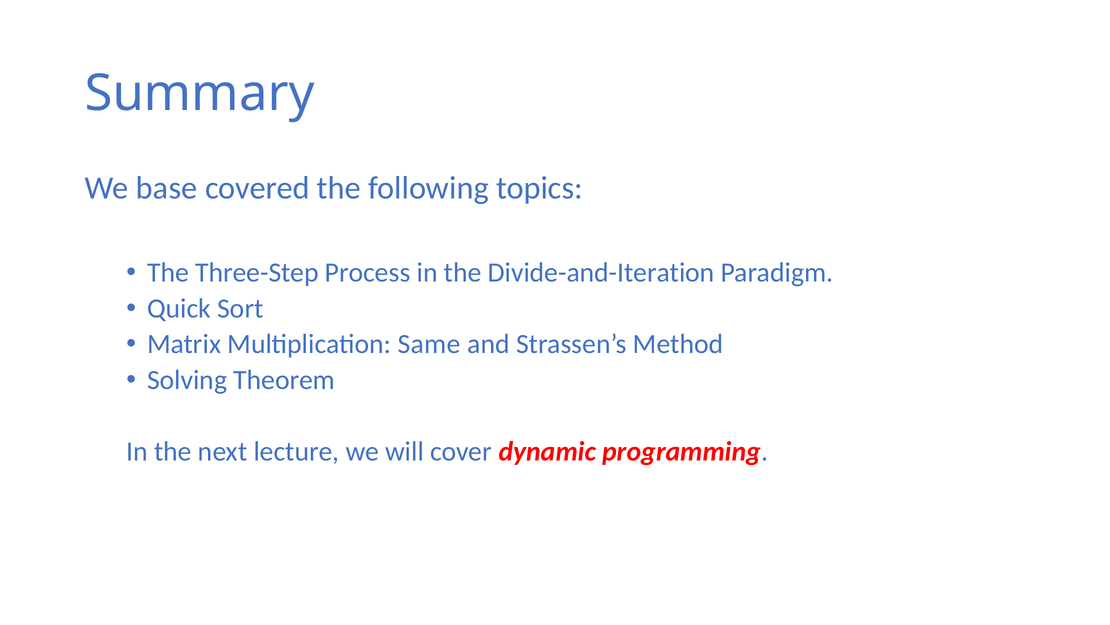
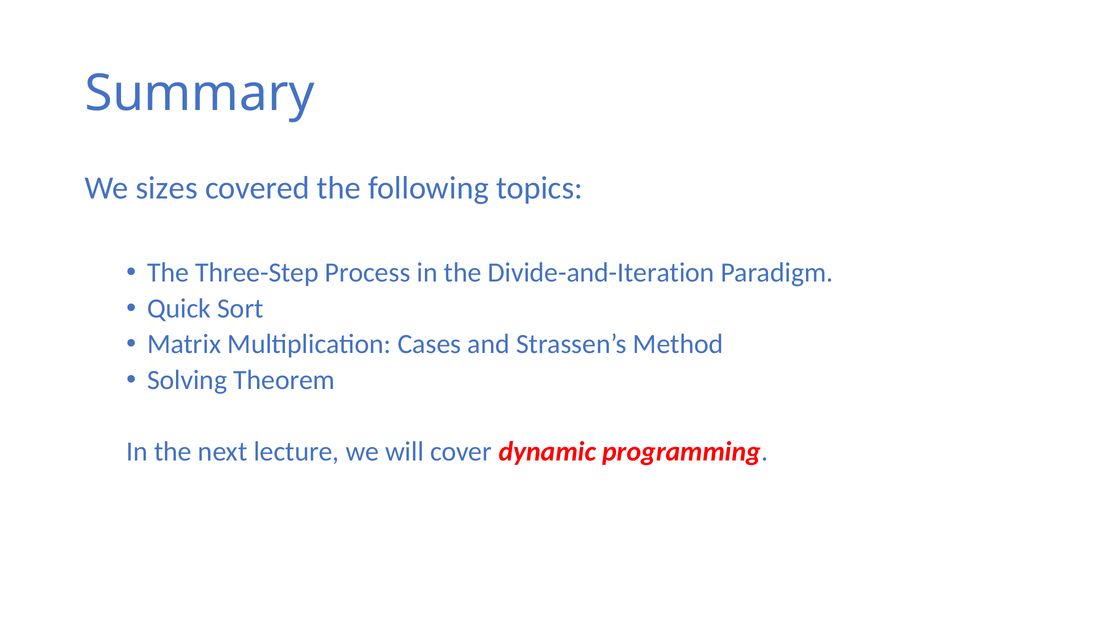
base: base -> sizes
Same: Same -> Cases
